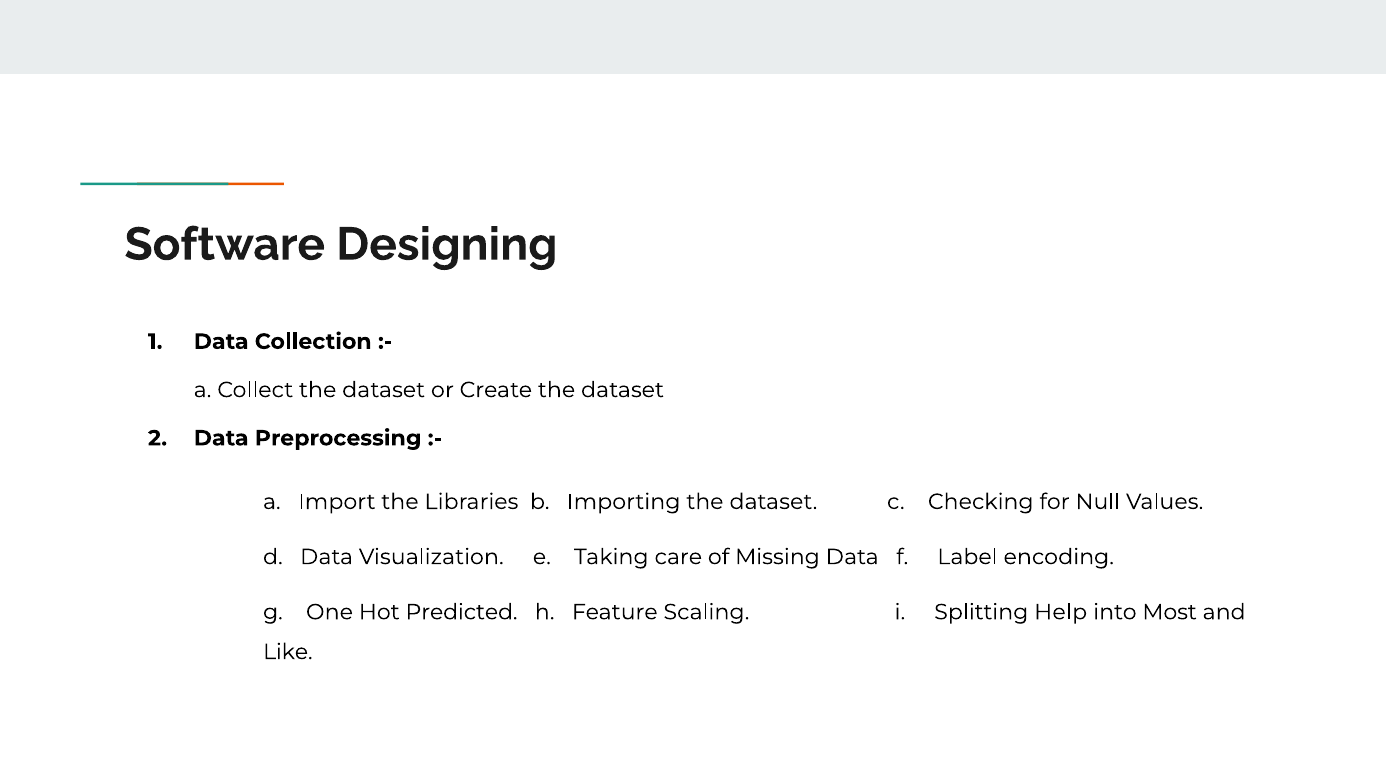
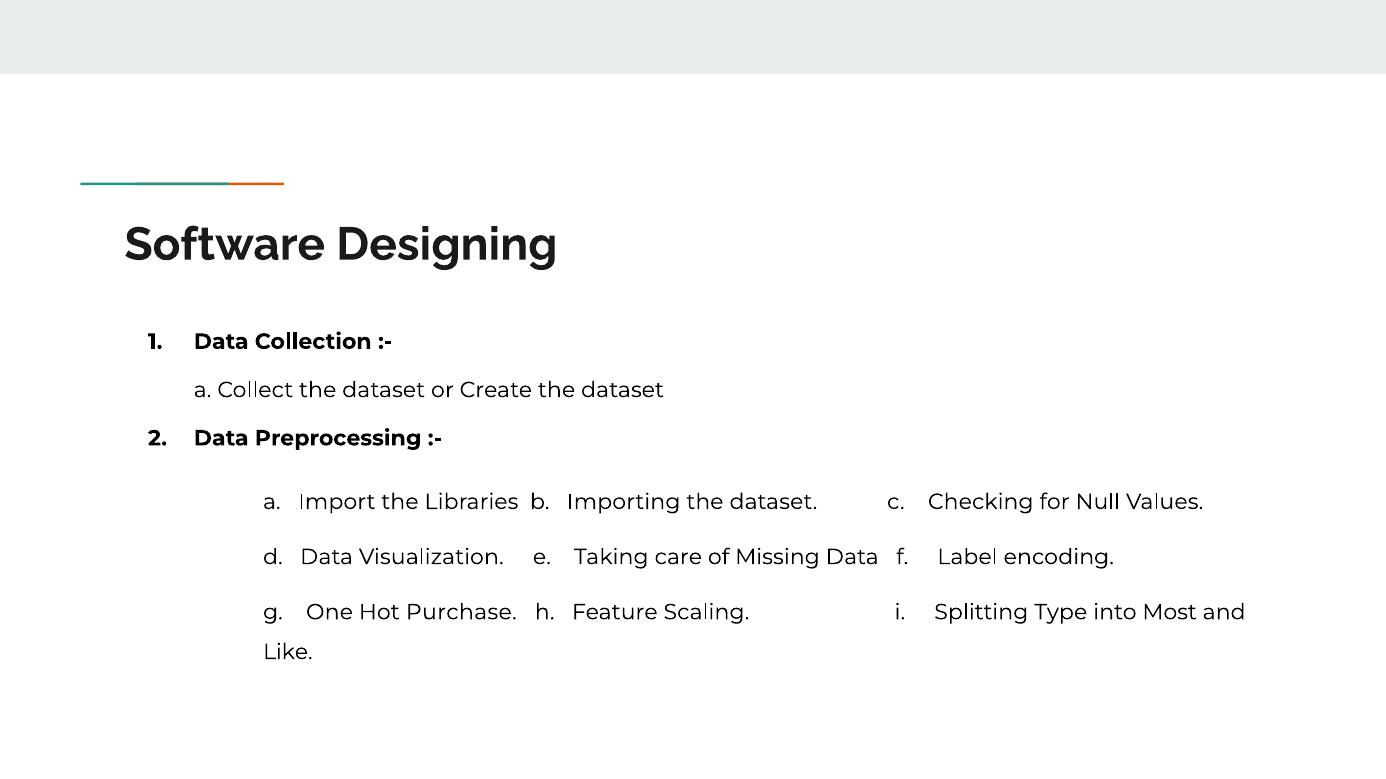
Predicted: Predicted -> Purchase
Help: Help -> Type
